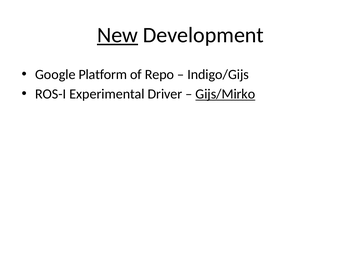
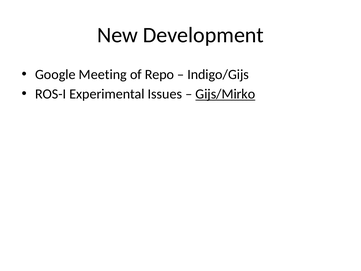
New underline: present -> none
Platform: Platform -> Meeting
Driver: Driver -> Issues
